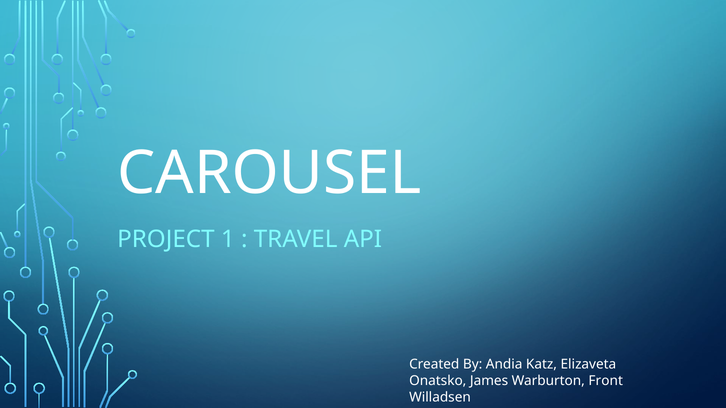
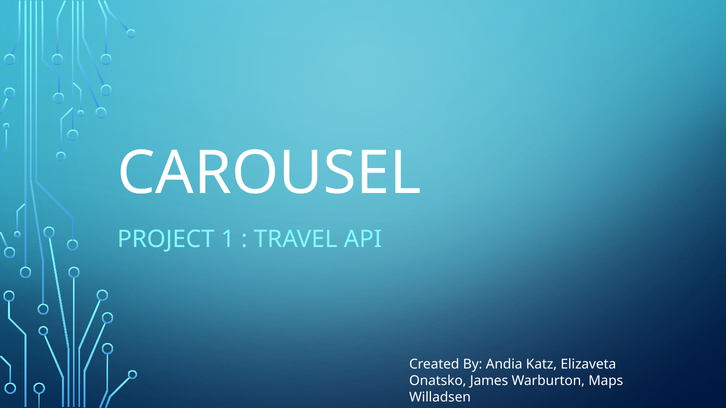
Front: Front -> Maps
